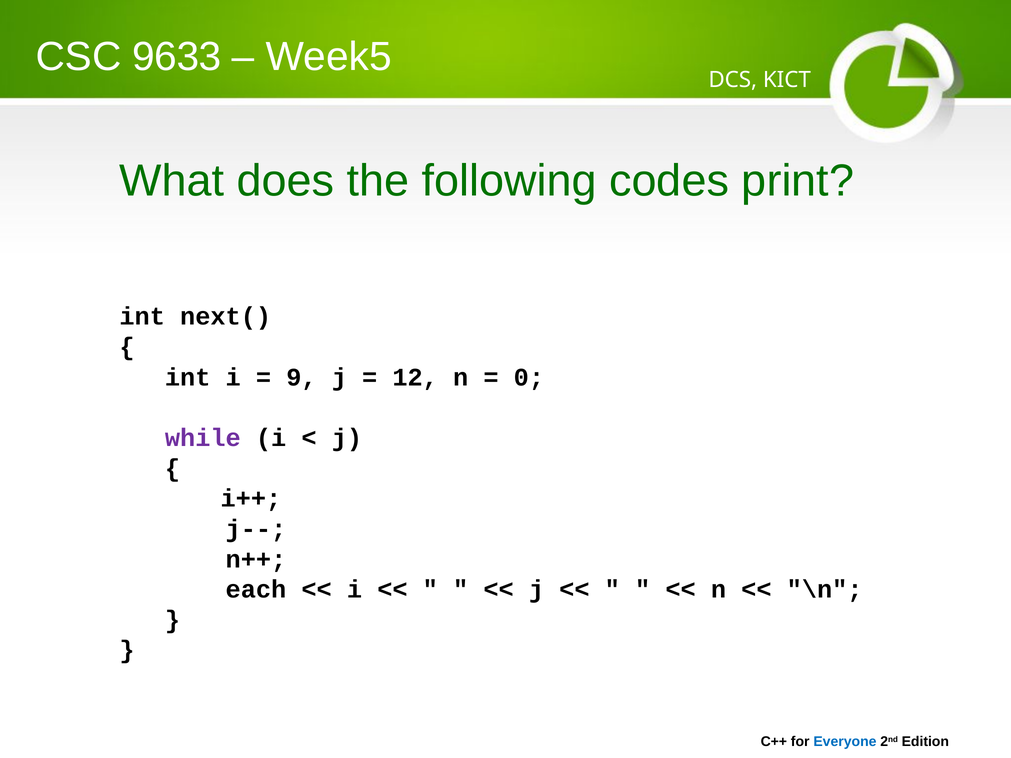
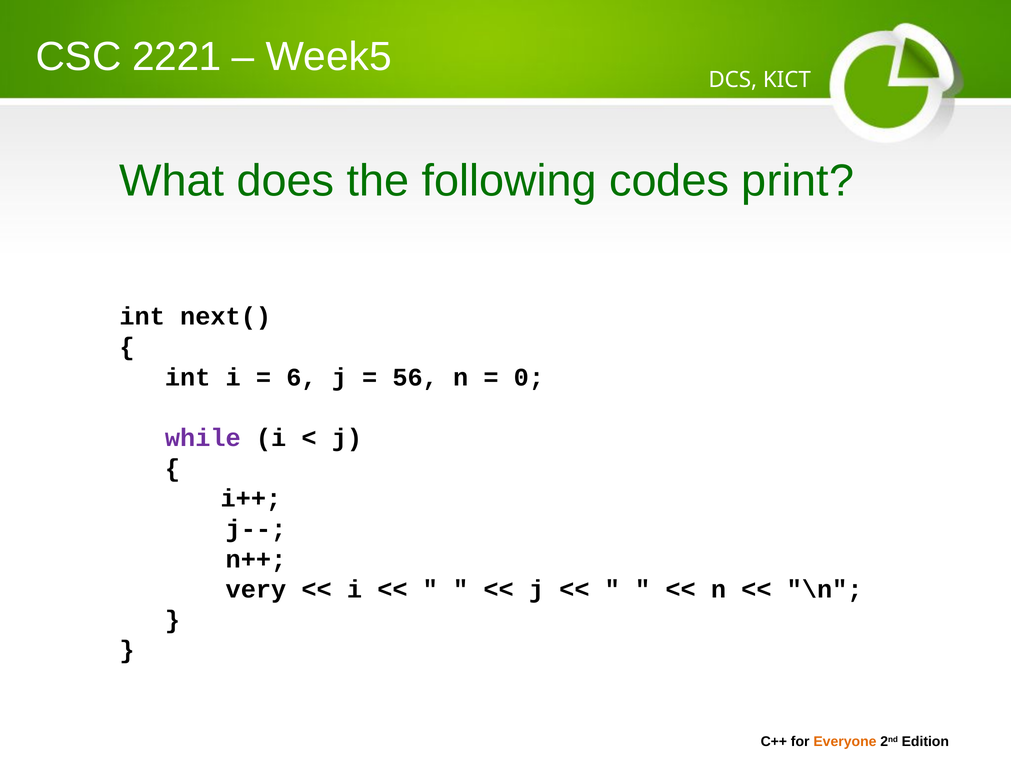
9633: 9633 -> 2221
9: 9 -> 6
12: 12 -> 56
each: each -> very
Everyone colour: blue -> orange
